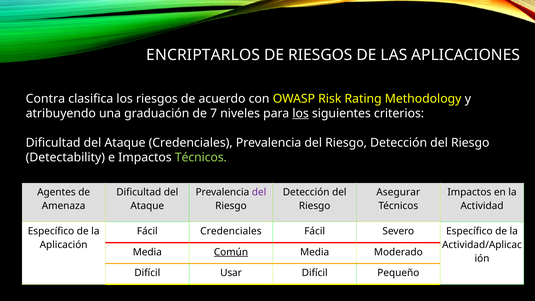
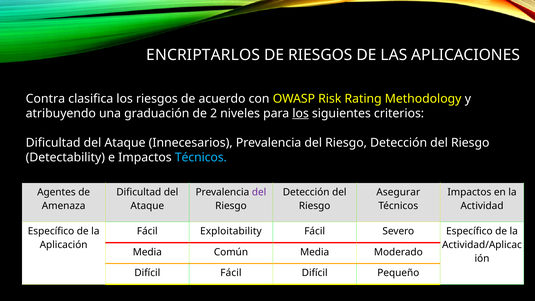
7: 7 -> 2
Ataque Credenciales: Credenciales -> Innecesarios
Técnicos at (201, 157) colour: light green -> light blue
Fácil Credenciales: Credenciales -> Exploitability
Común underline: present -> none
Difícil Usar: Usar -> Fácil
